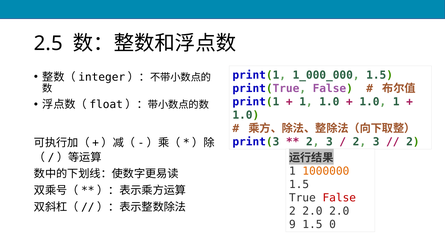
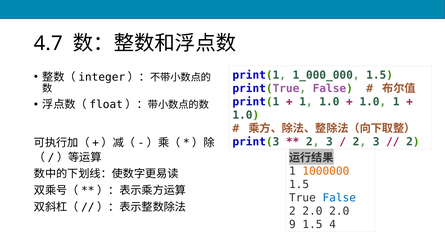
2.5: 2.5 -> 4.7
False at (339, 198) colour: red -> blue
0: 0 -> 4
